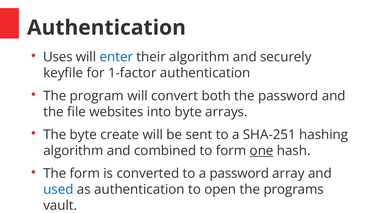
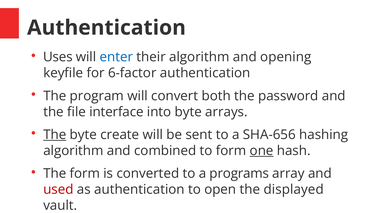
securely: securely -> opening
1-factor: 1-factor -> 6-factor
websites: websites -> interface
The at (55, 135) underline: none -> present
SHA-251: SHA-251 -> SHA-656
a password: password -> programs
used colour: blue -> red
programs: programs -> displayed
